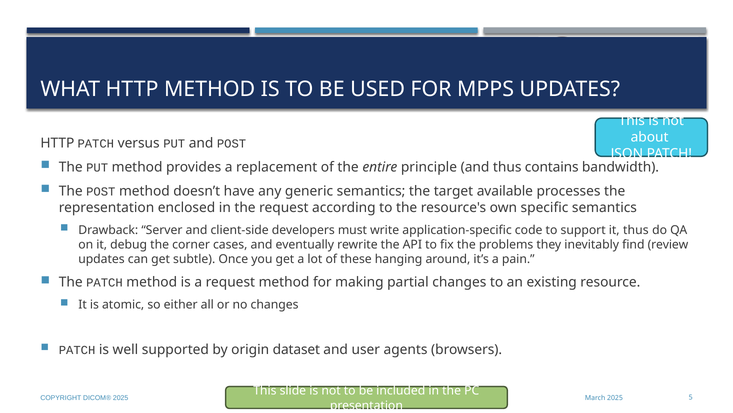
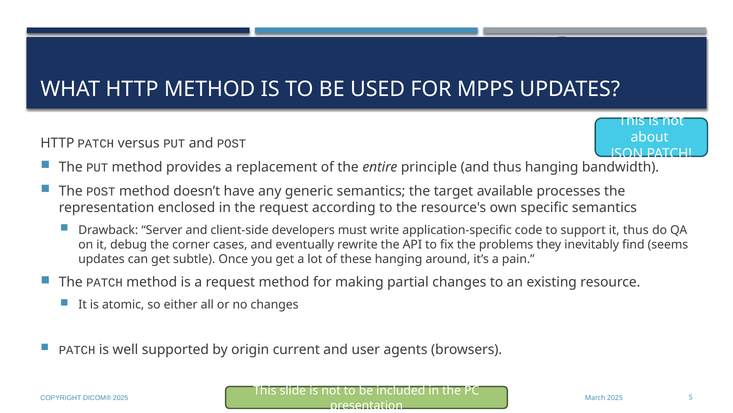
thus contains: contains -> hanging
review: review -> seems
dataset: dataset -> current
